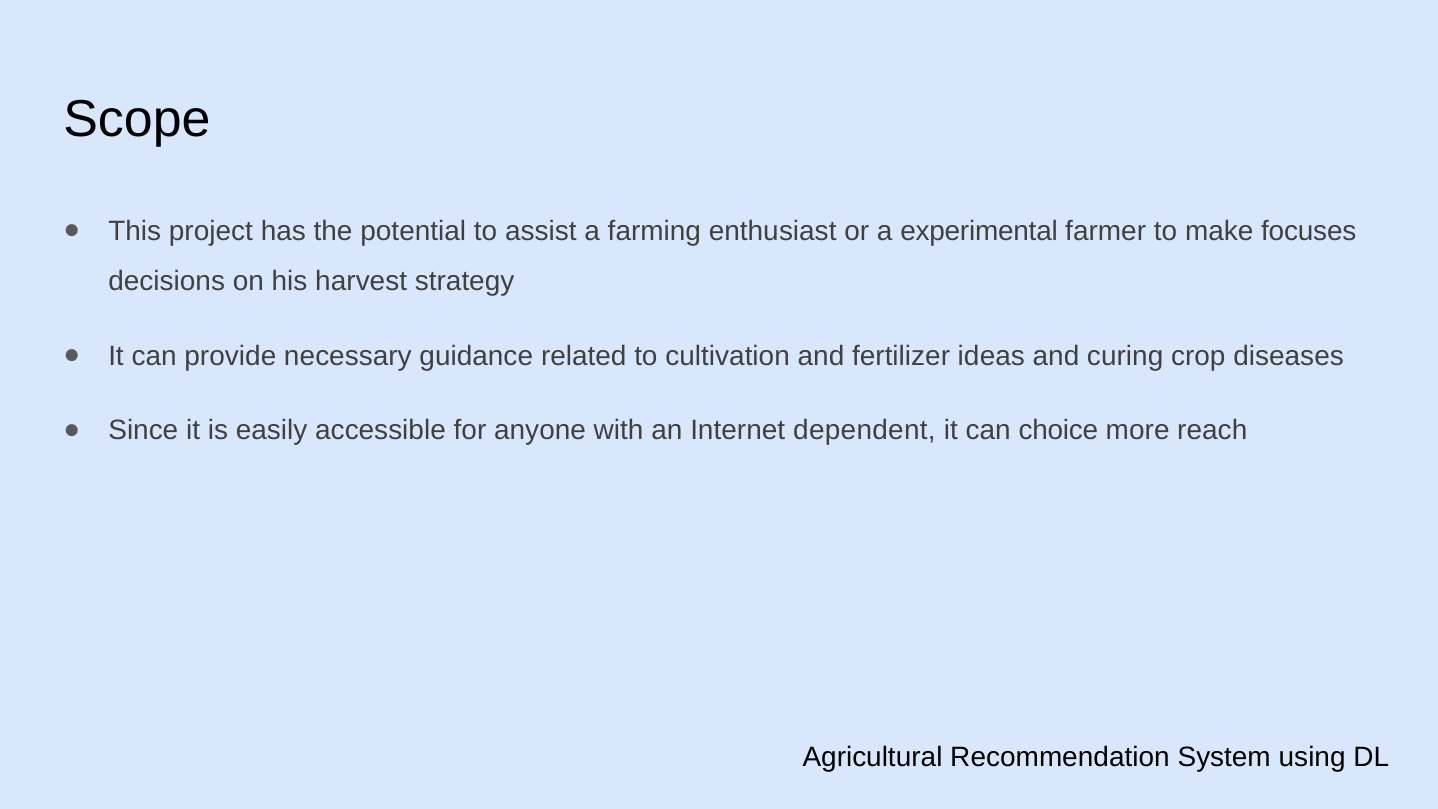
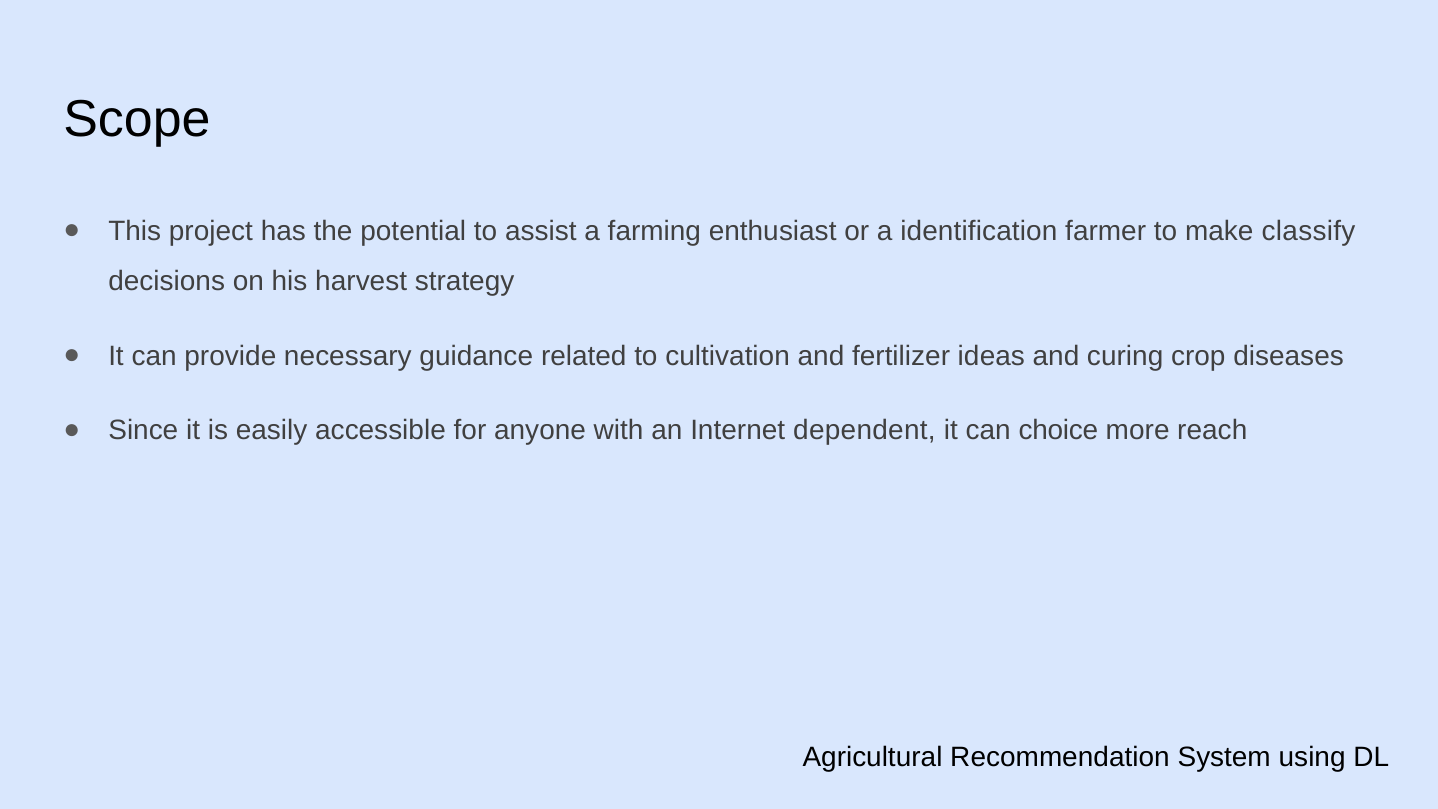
experimental: experimental -> identification
focuses: focuses -> classify
